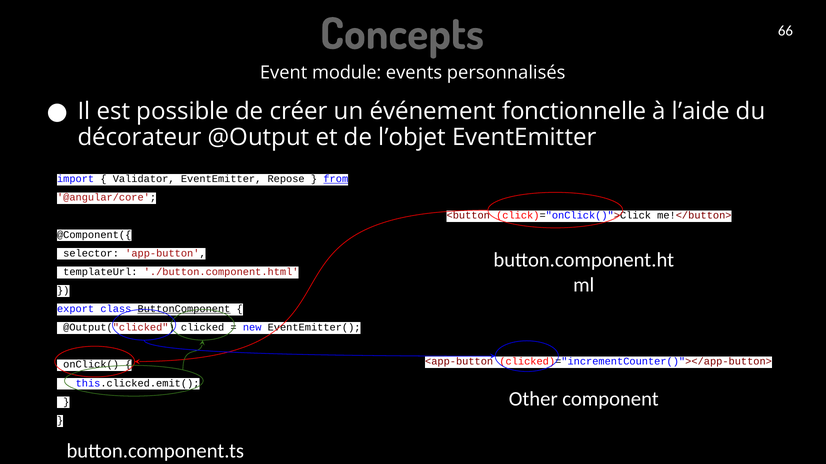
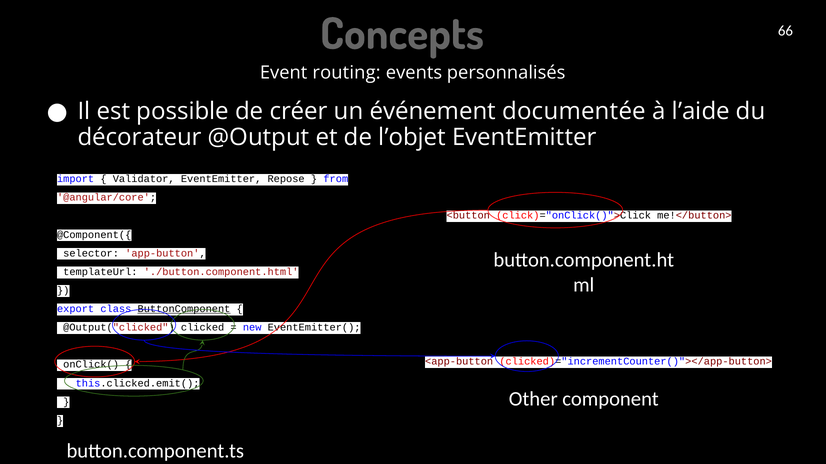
module: module -> routing
fonctionnelle: fonctionnelle -> documentée
from underline: present -> none
